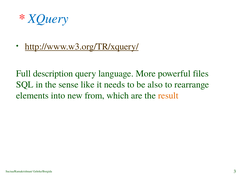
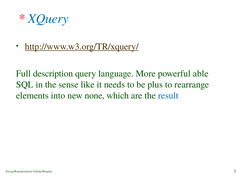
files: files -> able
also: also -> plus
from: from -> none
result colour: orange -> blue
